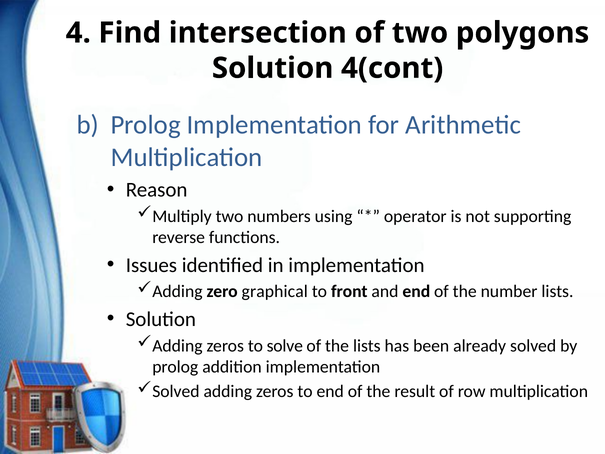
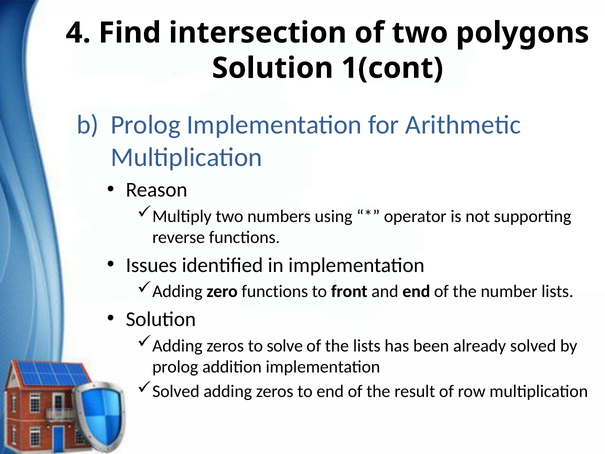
4(cont: 4(cont -> 1(cont
zero graphical: graphical -> functions
